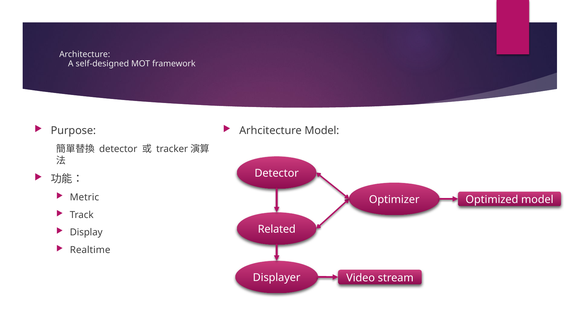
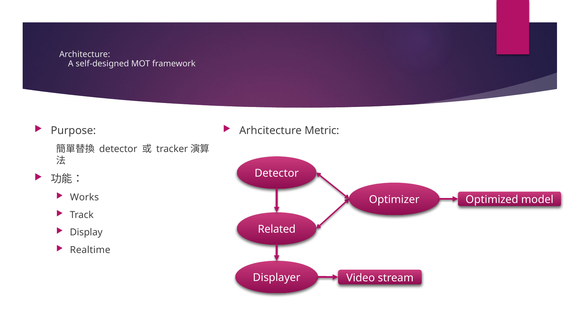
Arhcitecture Model: Model -> Metric
Metric: Metric -> Works
